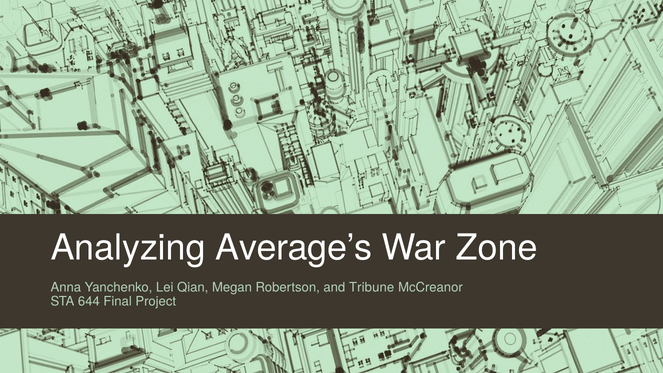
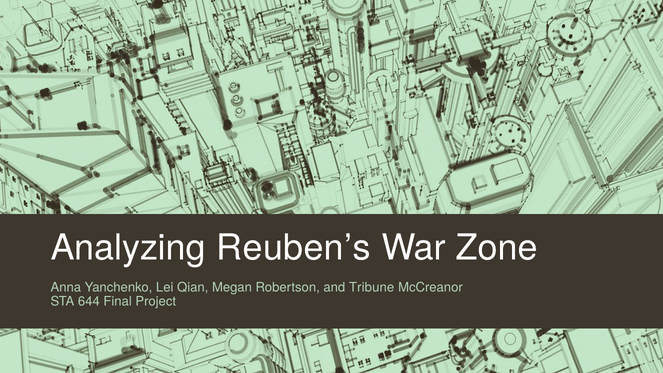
Average’s: Average’s -> Reuben’s
